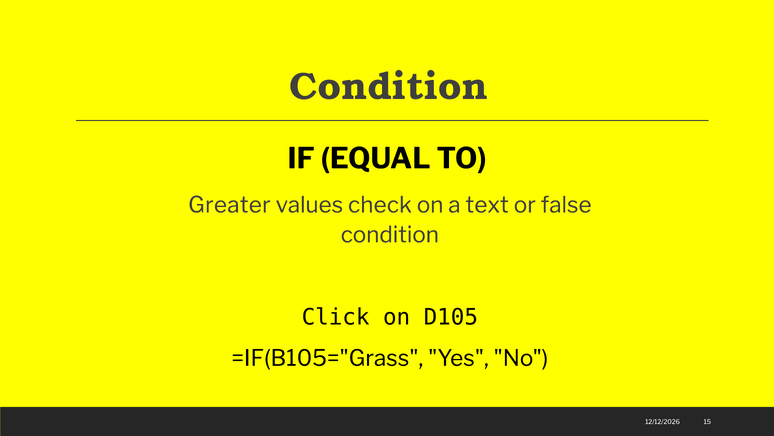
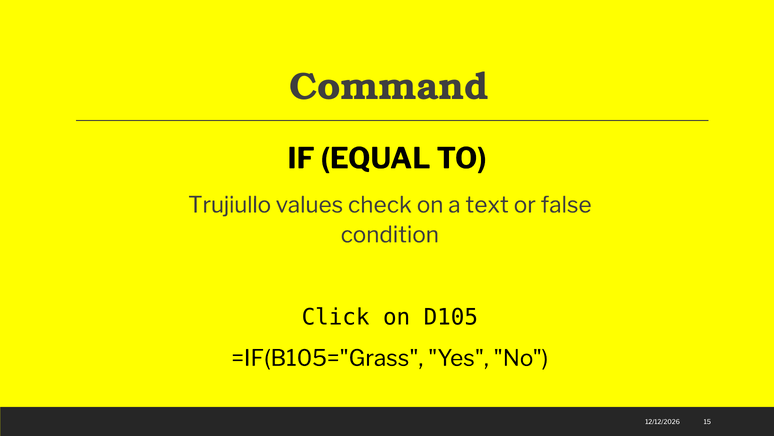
Condition at (389, 87): Condition -> Command
Greater: Greater -> Trujiullo
